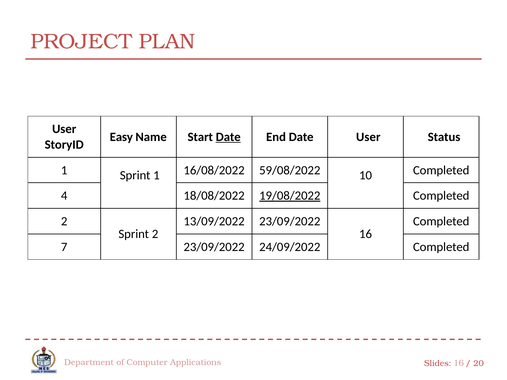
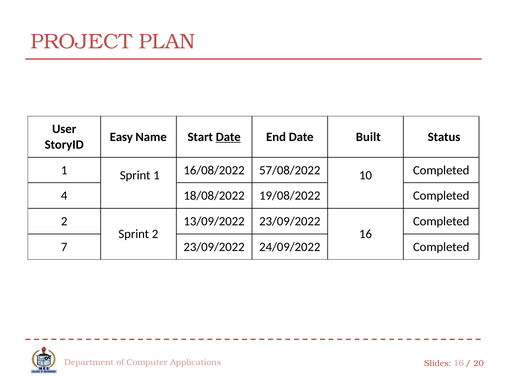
Date User: User -> Built
59/08/2022: 59/08/2022 -> 57/08/2022
19/08/2022 underline: present -> none
